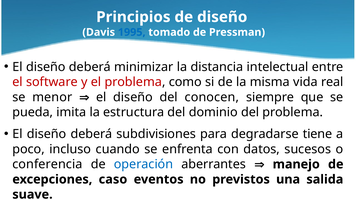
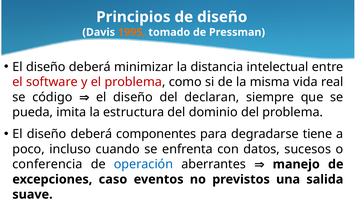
1995 colour: blue -> orange
menor: menor -> código
conocen: conocen -> declaran
subdivisiones: subdivisiones -> componentes
